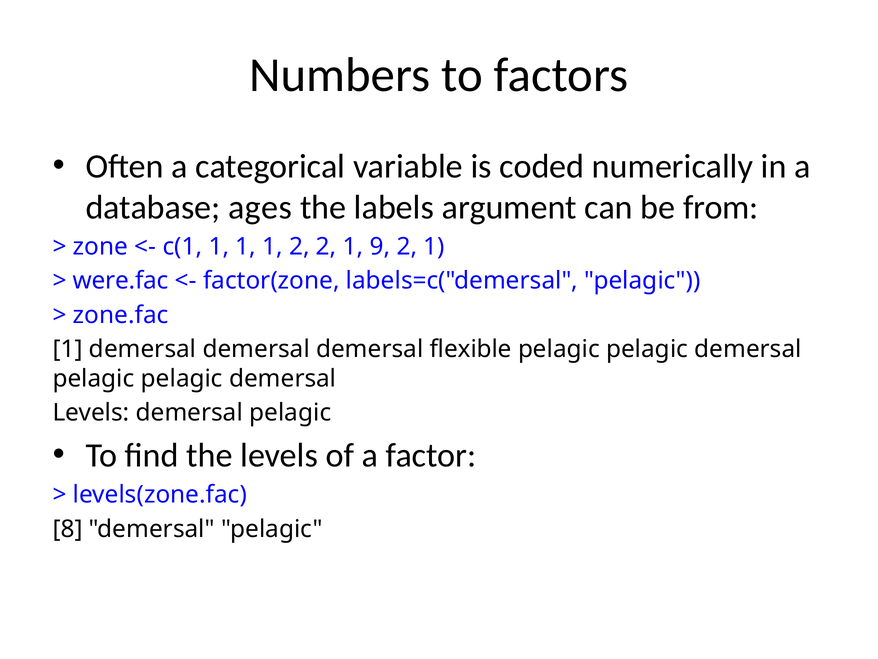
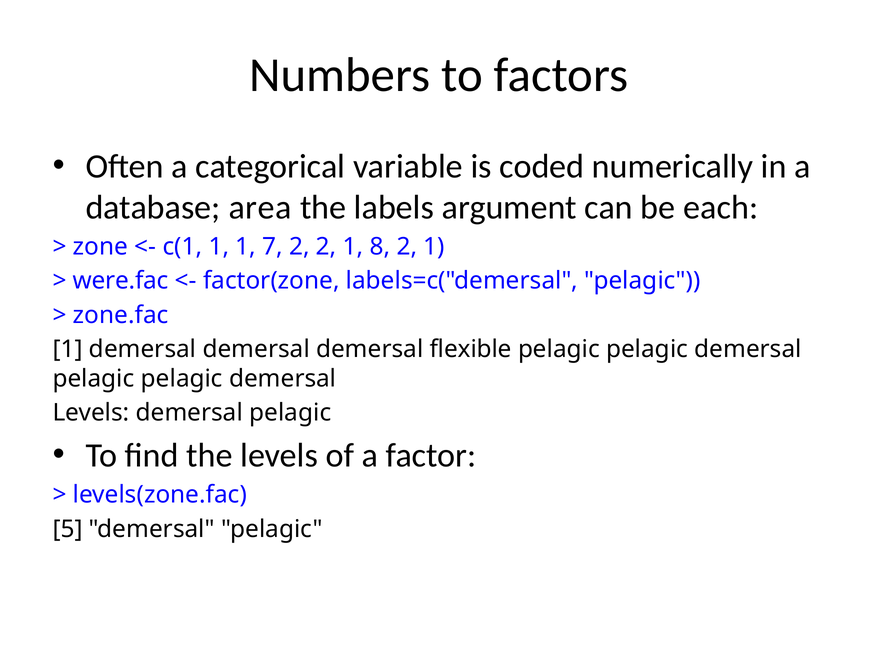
ages: ages -> area
from: from -> each
1 1 1: 1 -> 7
9: 9 -> 8
8: 8 -> 5
